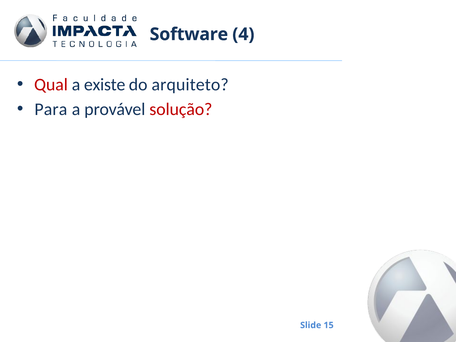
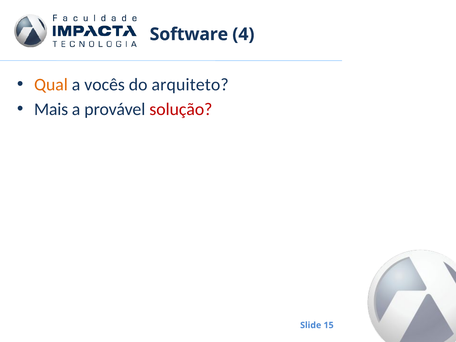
Qual colour: red -> orange
existe: existe -> vocês
Para: Para -> Mais
